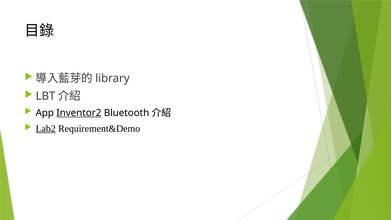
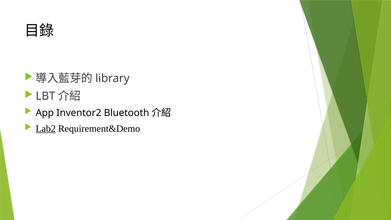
Inventor2 underline: present -> none
